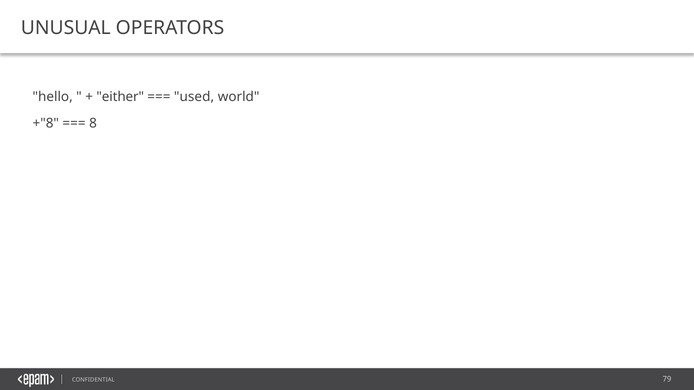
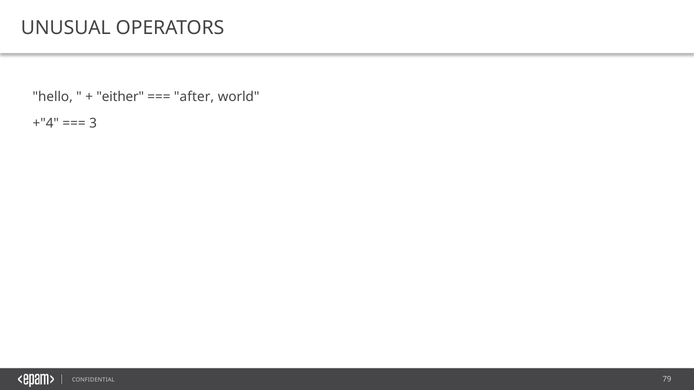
used: used -> after
+"8: +"8 -> +"4
8: 8 -> 3
